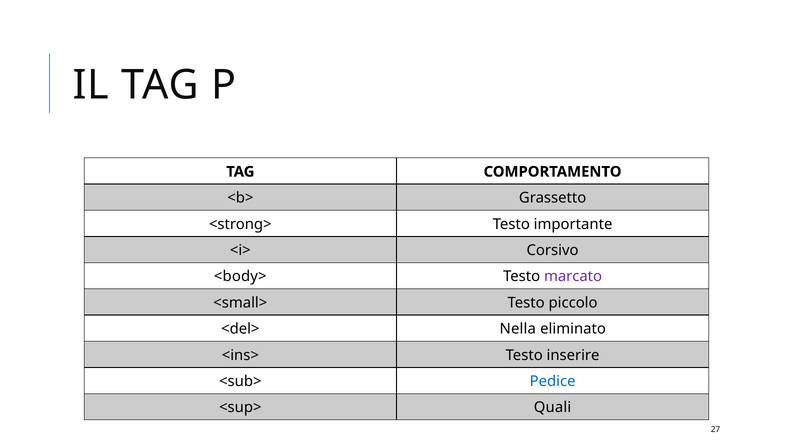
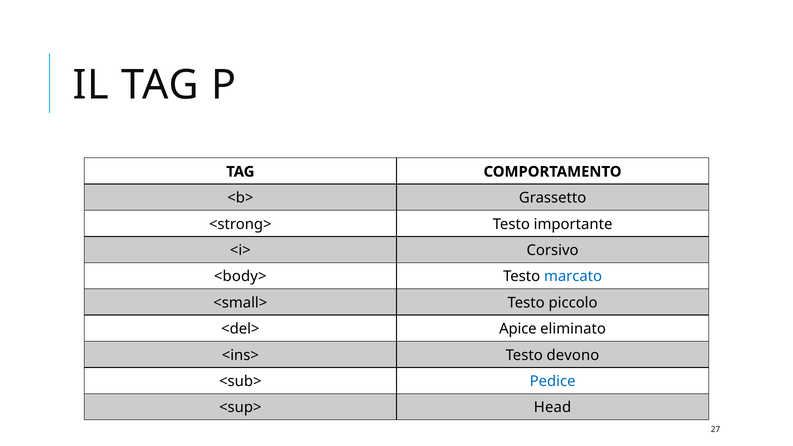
marcato colour: purple -> blue
Nella: Nella -> Apice
inserire: inserire -> devono
Quali: Quali -> Head
